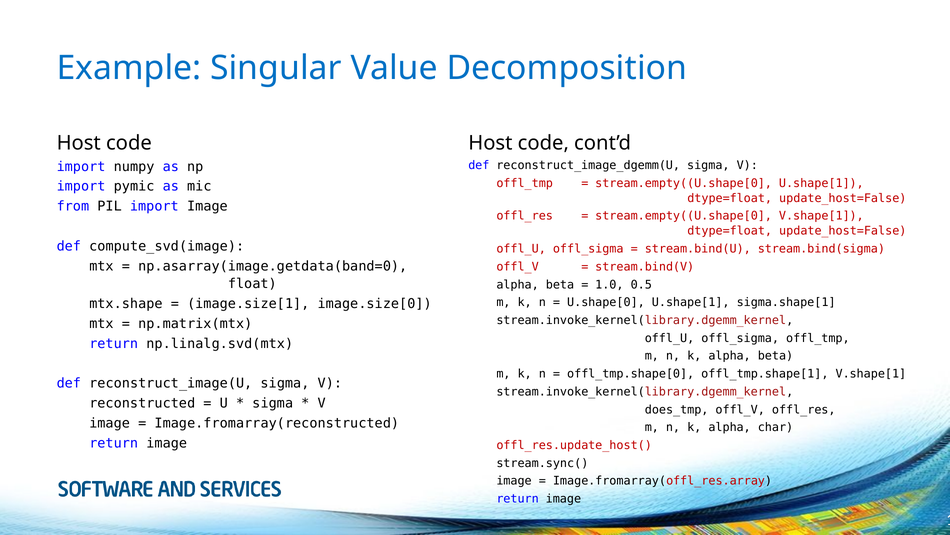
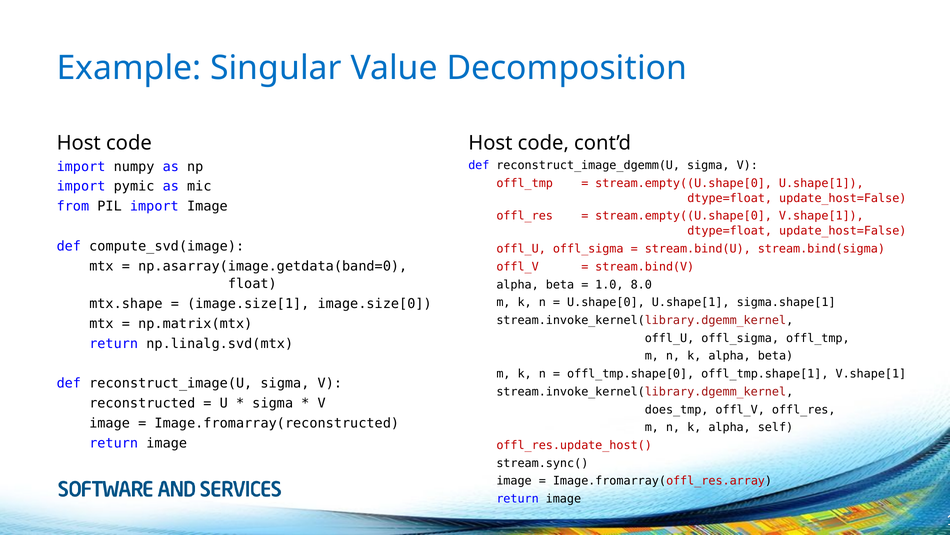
0.5: 0.5 -> 8.0
char: char -> self
